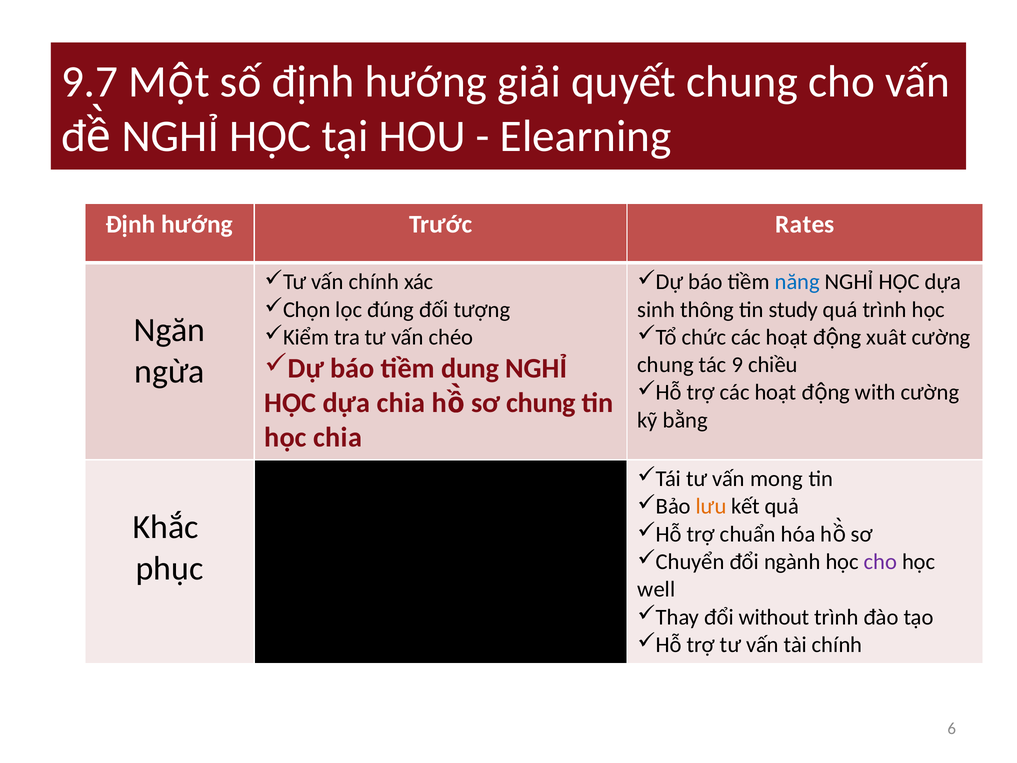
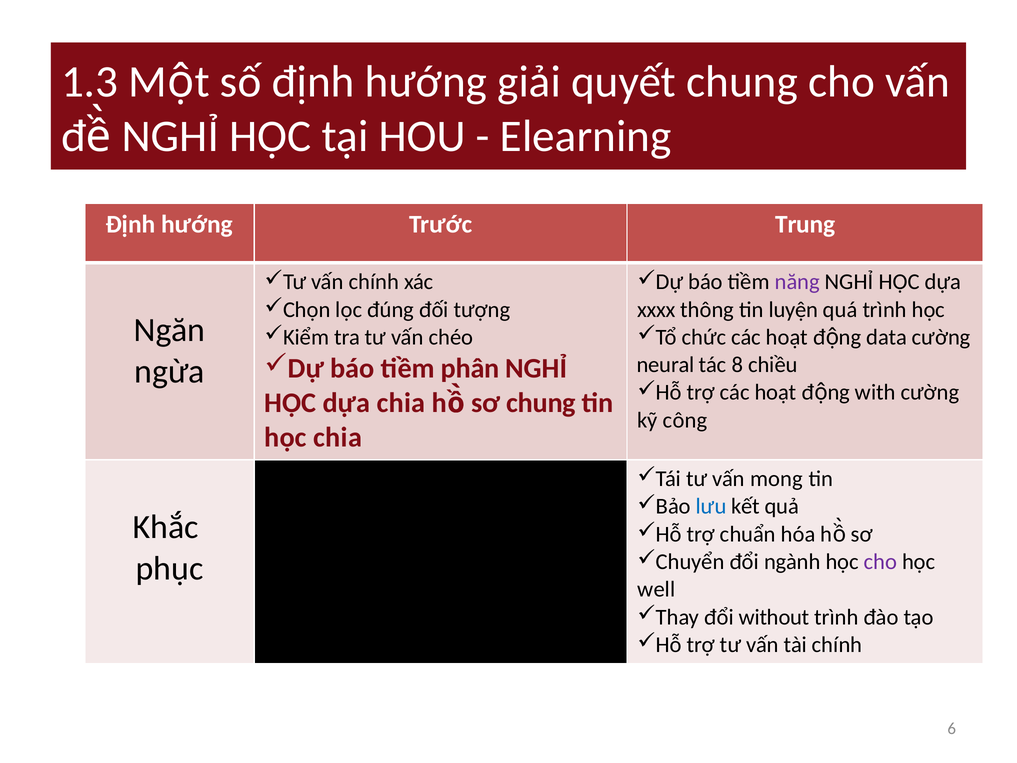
9.7: 9.7 -> 1.3
Rates: Rates -> Trung
năng colour: blue -> purple
sinh: sinh -> xxxx
study: study -> luyện
xuât: xuât -> data
dung: dung -> phân
chung at (665, 365): chung -> neural
9: 9 -> 8
bằng: bằng -> công
lưu colour: orange -> blue
